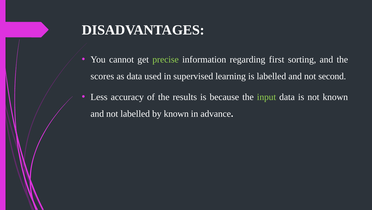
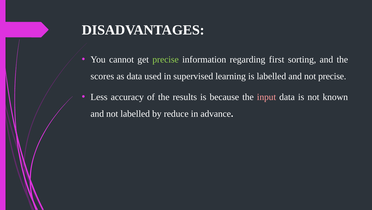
not second: second -> precise
input colour: light green -> pink
by known: known -> reduce
